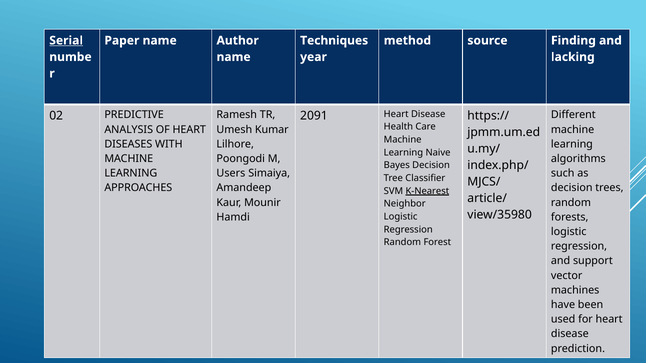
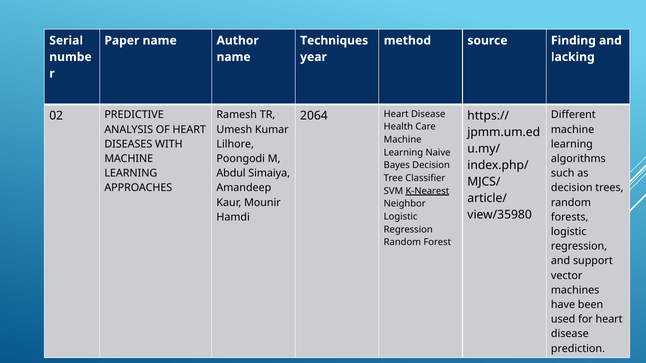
Serial underline: present -> none
2091: 2091 -> 2064
Users: Users -> Abdul
